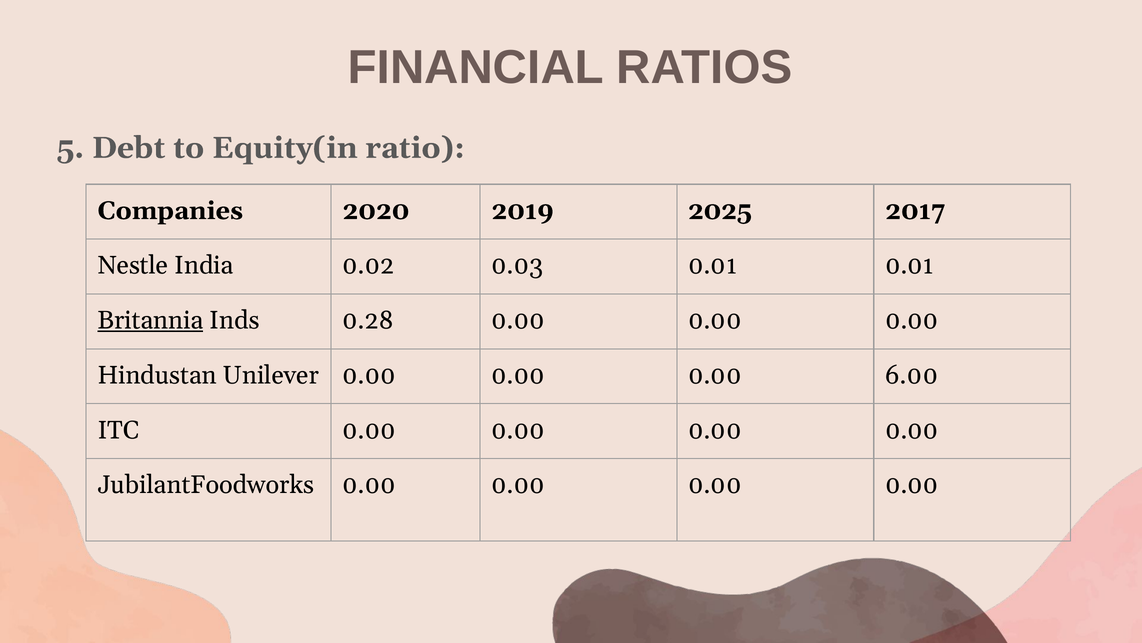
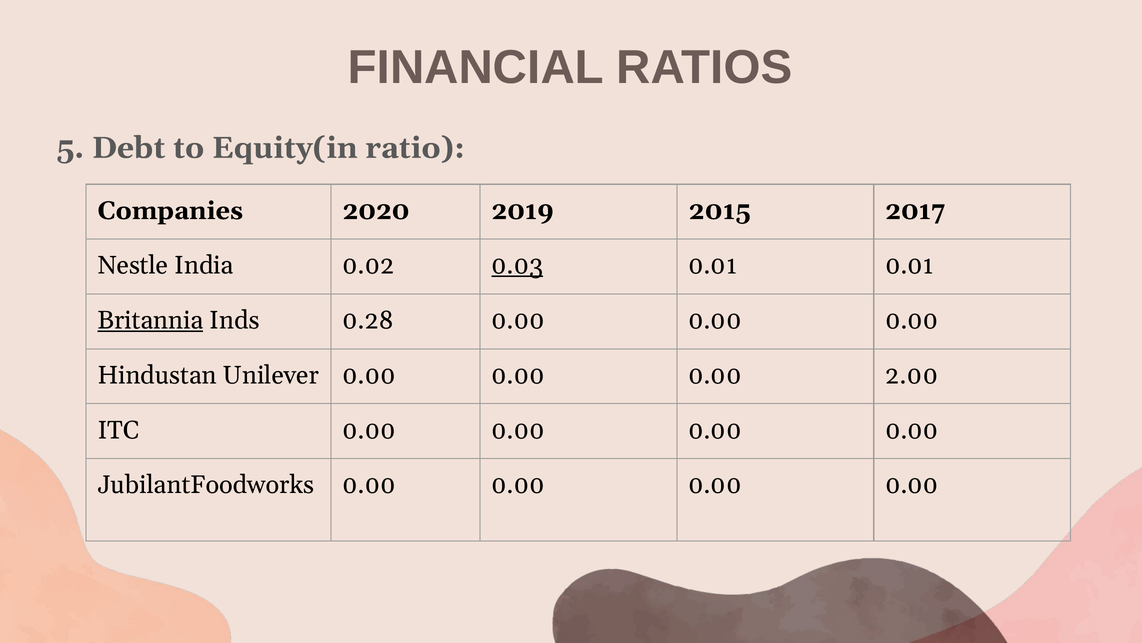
2025: 2025 -> 2015
0.03 underline: none -> present
6.00: 6.00 -> 2.00
